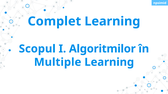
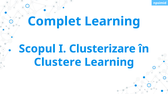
Algoritmilor: Algoritmilor -> Clusterizare
Multiple: Multiple -> Clustere
